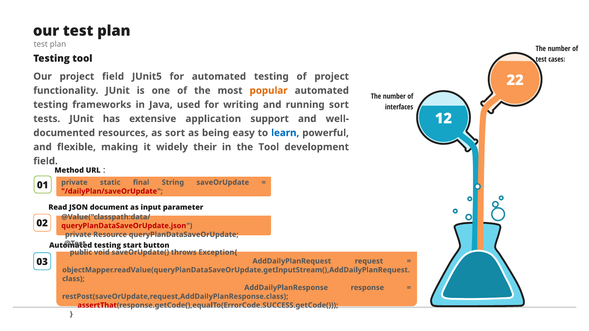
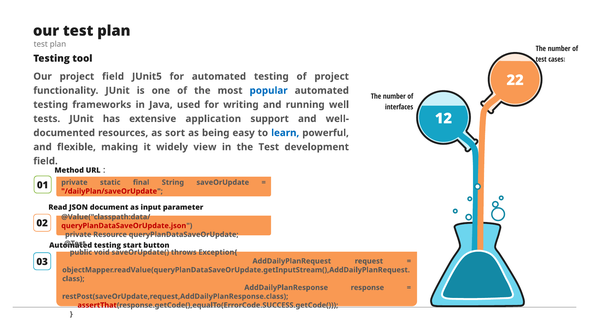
popular colour: orange -> blue
running sort: sort -> well
their: their -> view
the Tool: Tool -> Test
